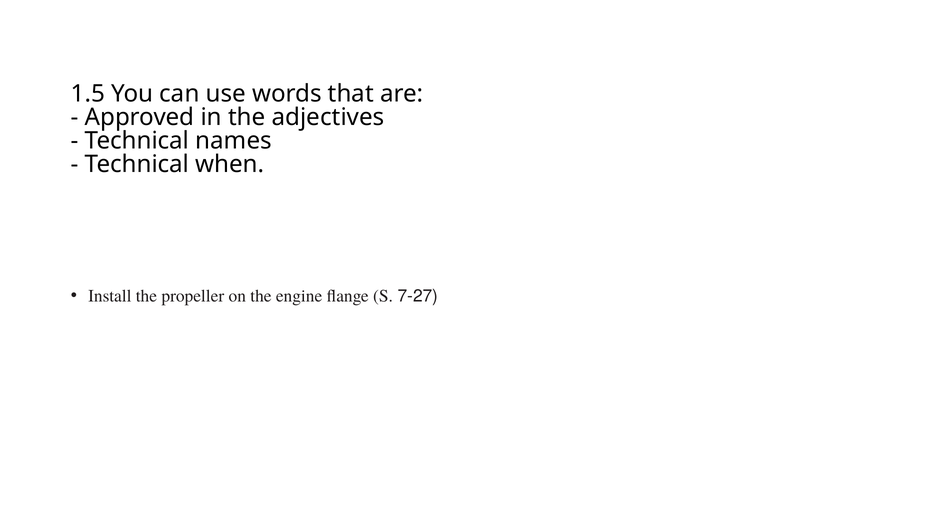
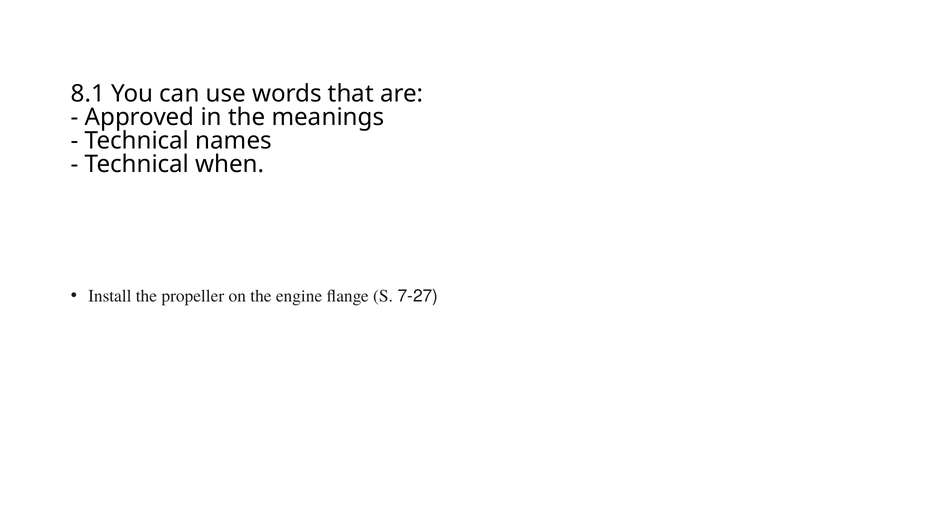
1.5: 1.5 -> 8.1
adjectives: adjectives -> meanings
